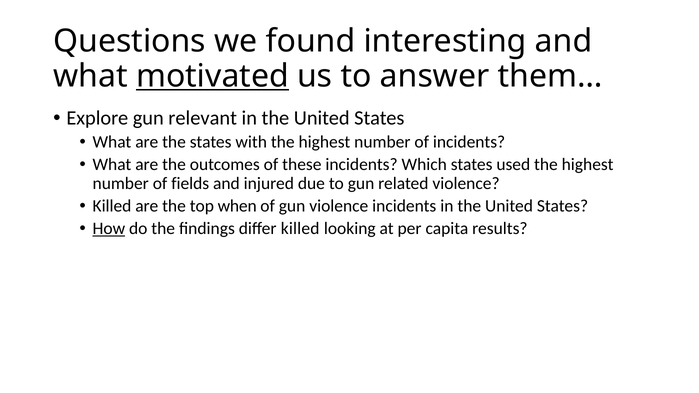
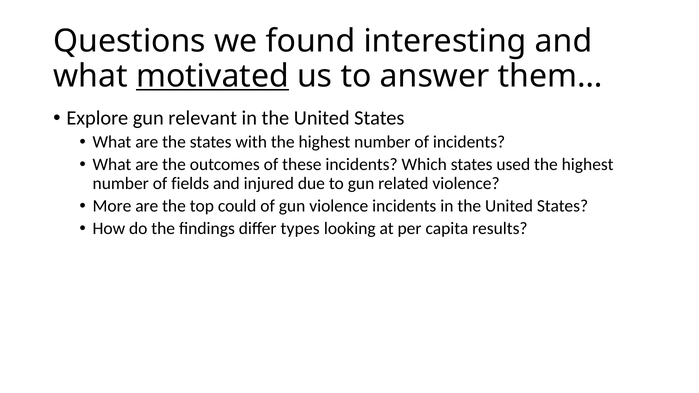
Killed at (112, 206): Killed -> More
when: when -> could
How underline: present -> none
differ killed: killed -> types
